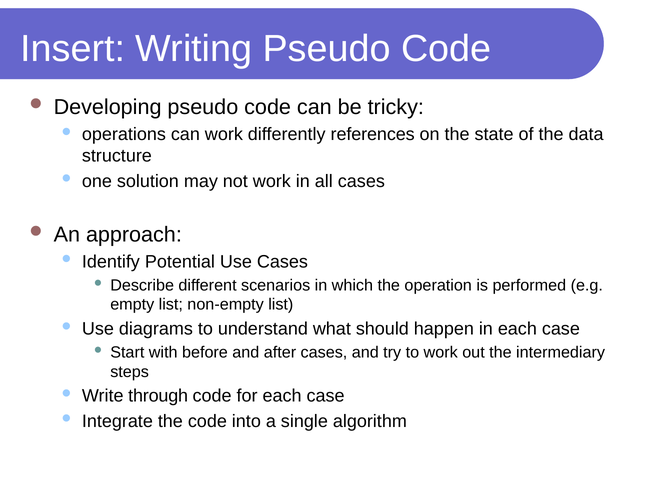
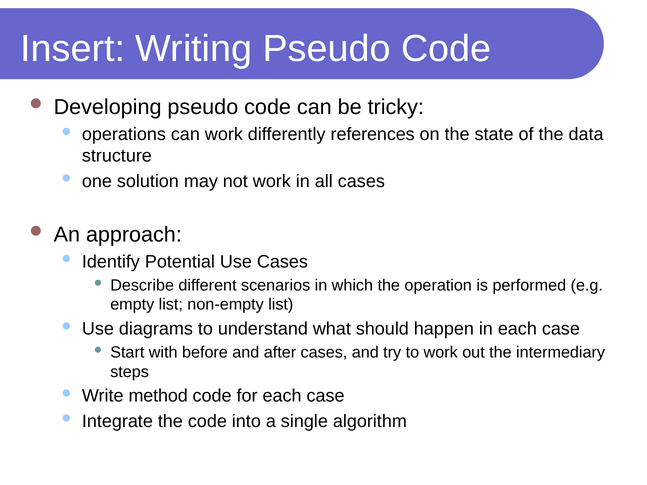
through: through -> method
